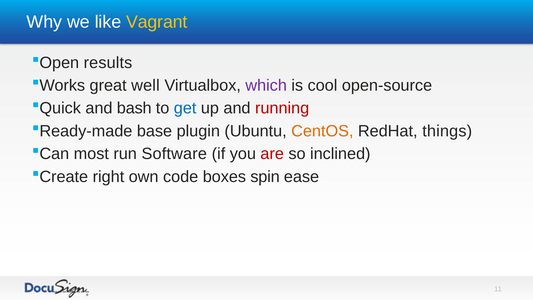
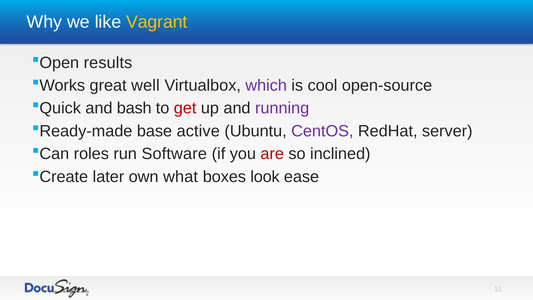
get colour: blue -> red
running colour: red -> purple
plugin: plugin -> active
CentOS colour: orange -> purple
things: things -> server
most: most -> roles
right: right -> later
code: code -> what
spin: spin -> look
